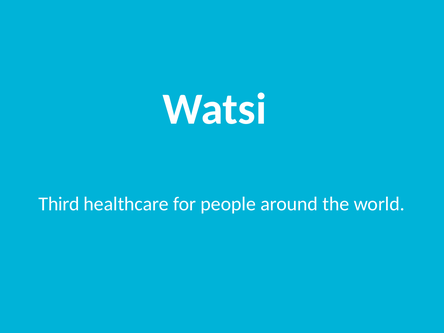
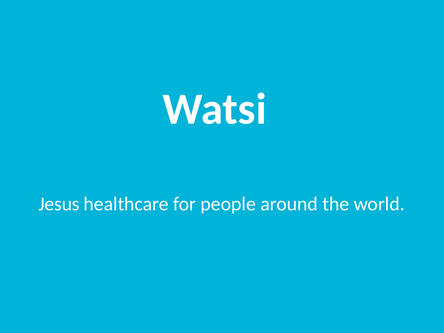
Third: Third -> Jesus
